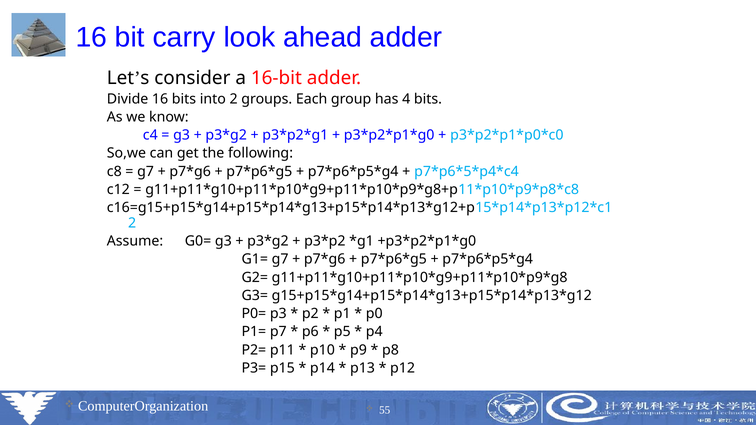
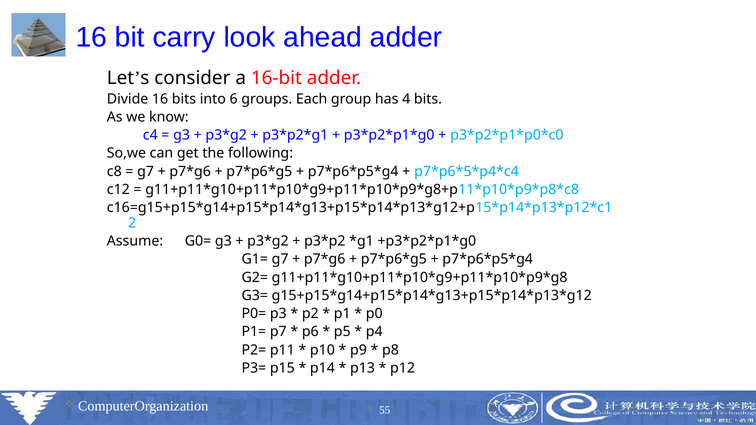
into 2: 2 -> 6
